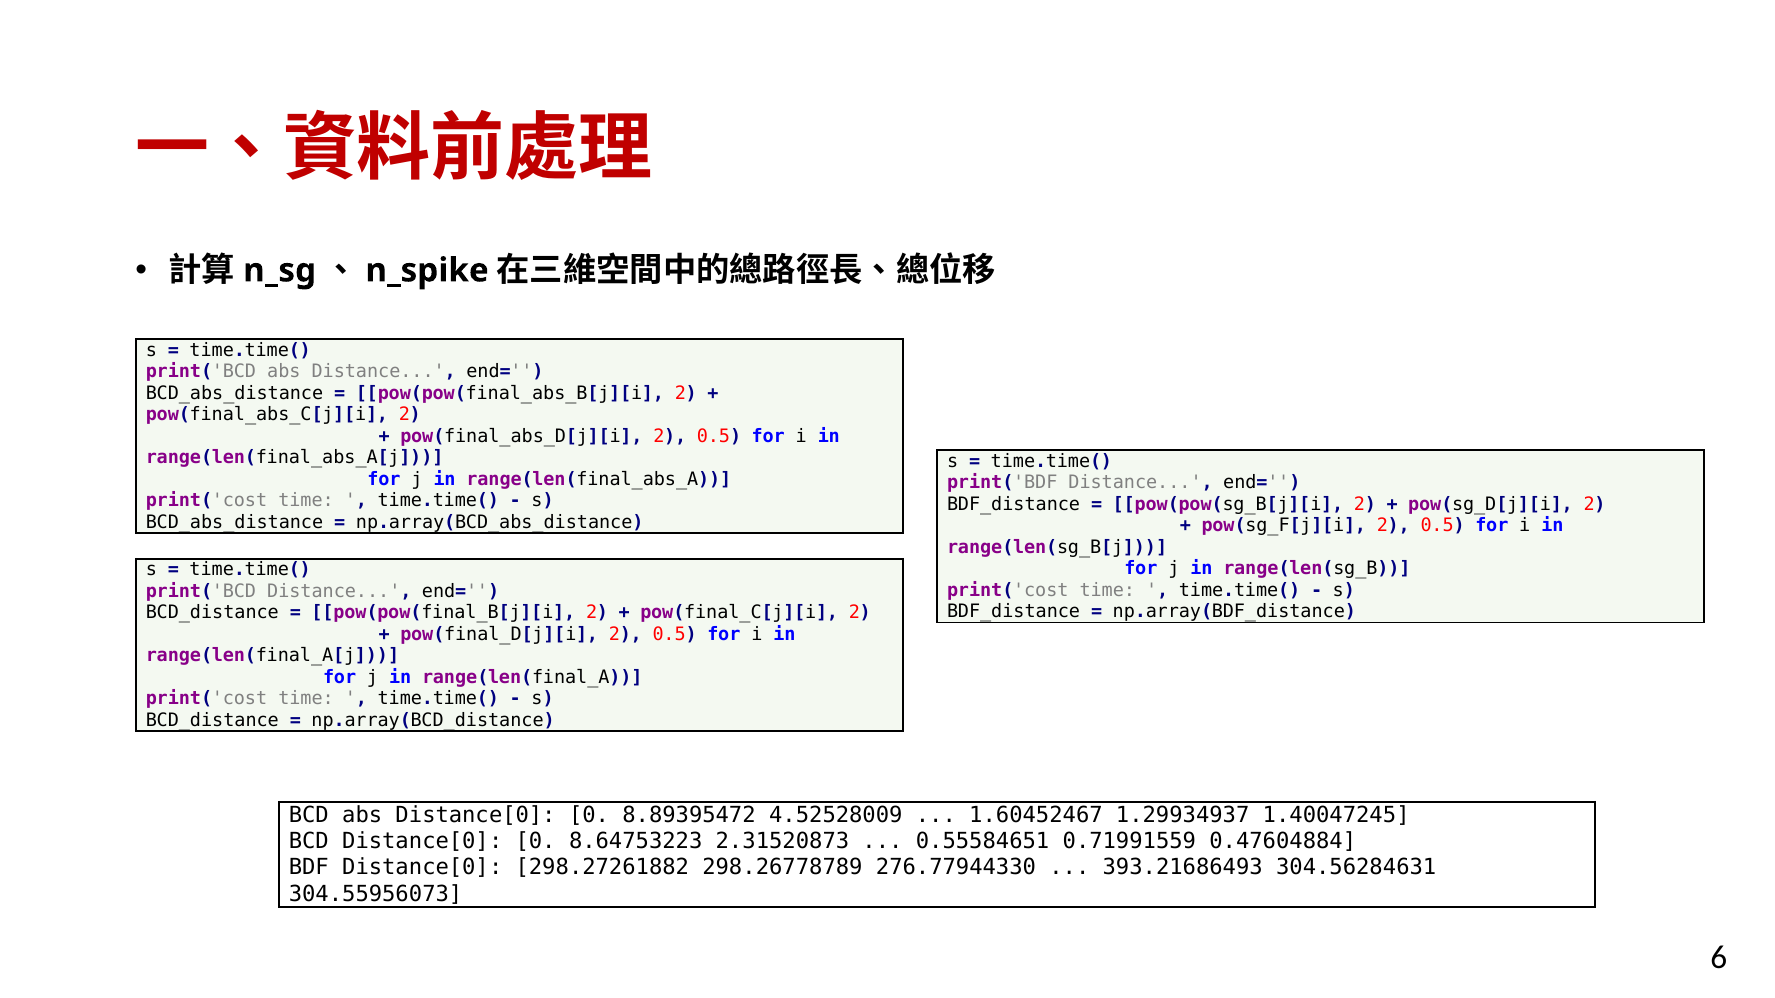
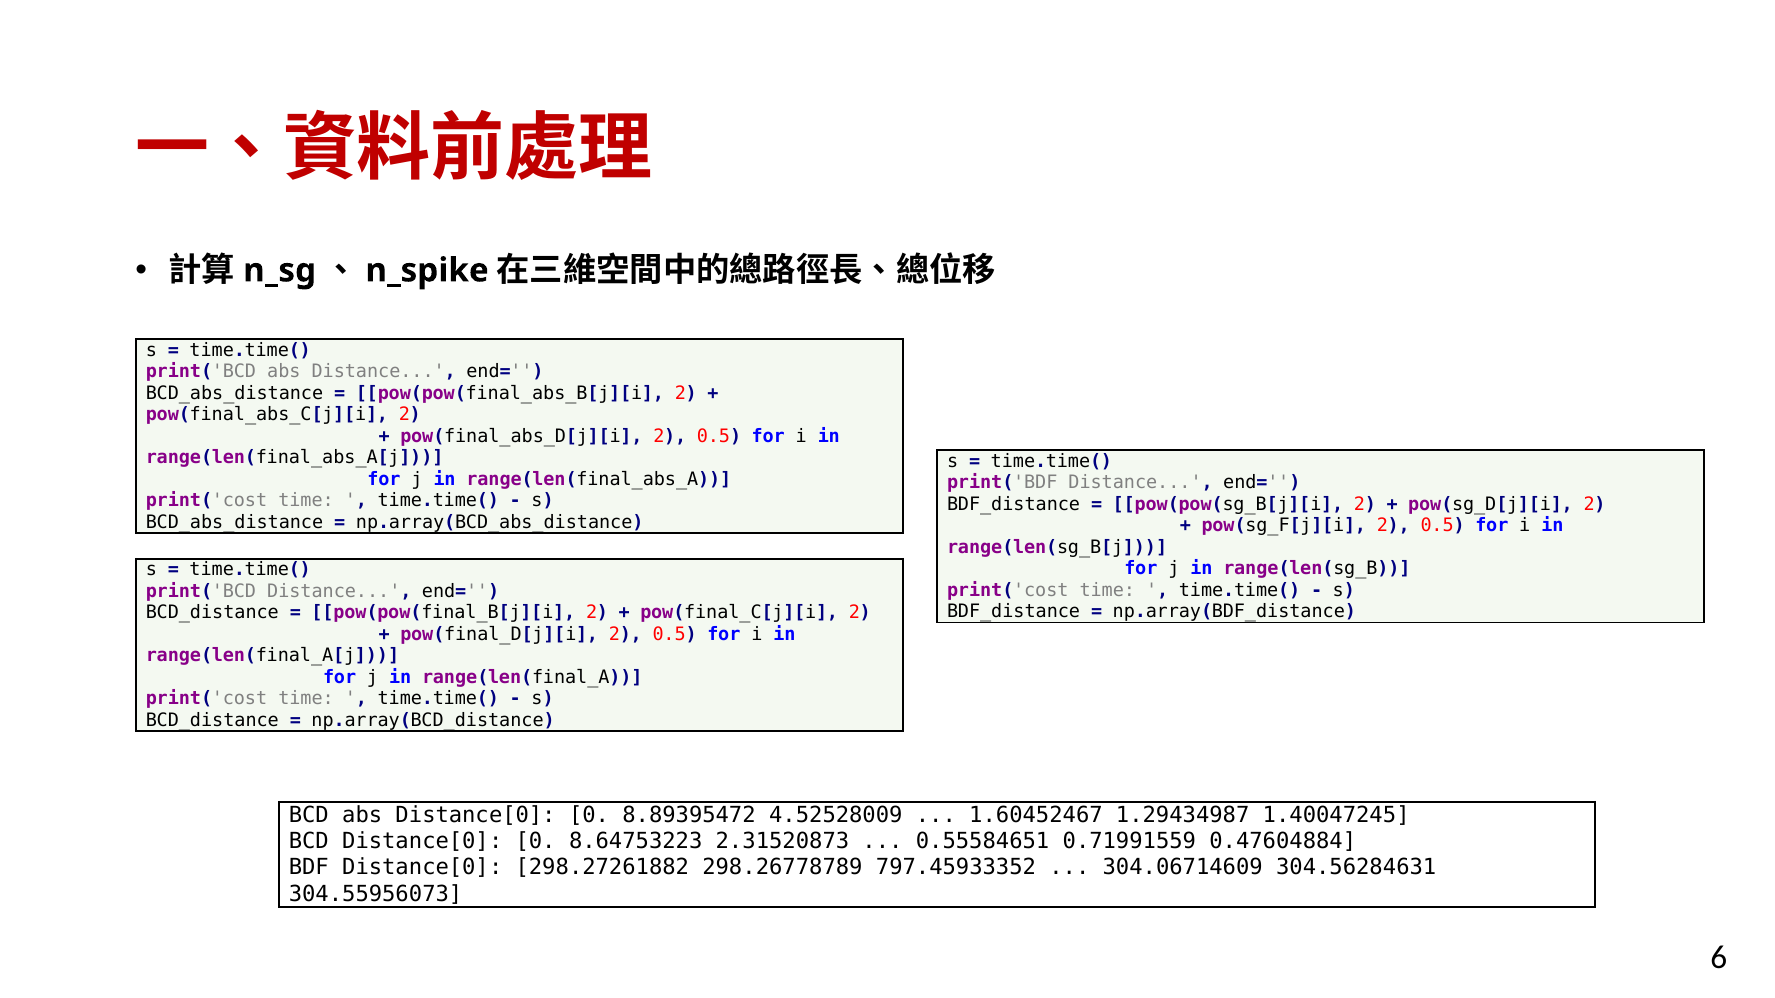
1.29934937: 1.29934937 -> 1.29434987
276.77944330: 276.77944330 -> 797.45933352
393.21686493: 393.21686493 -> 304.06714609
